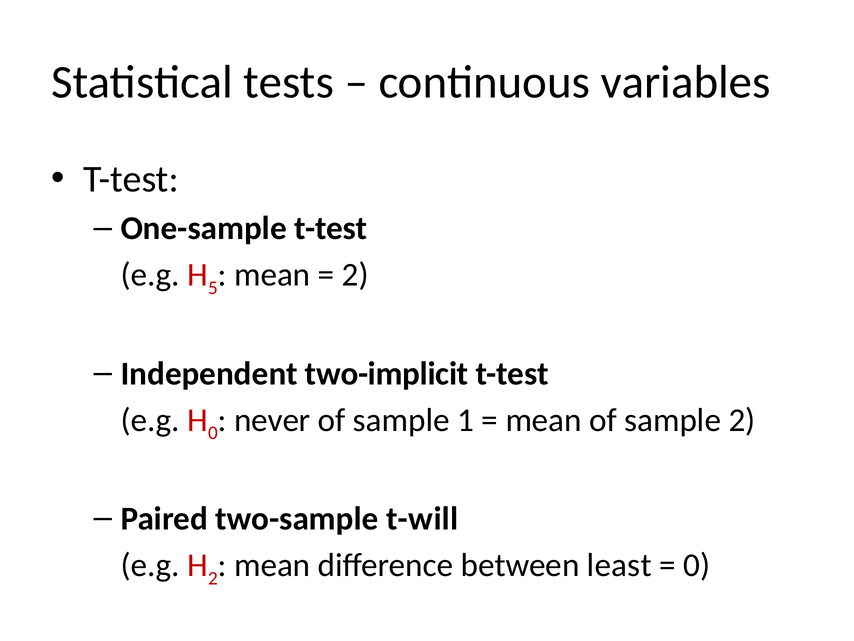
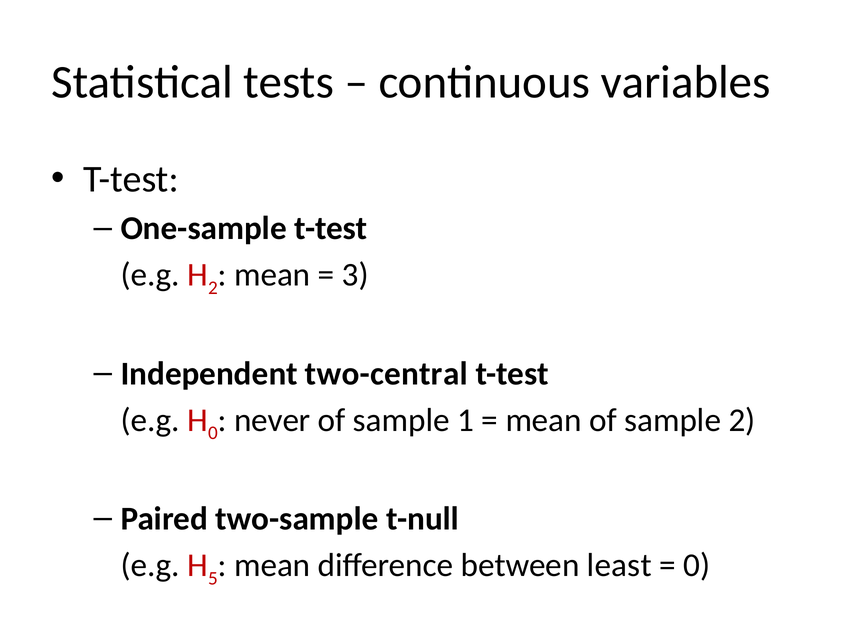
5 at (213, 288): 5 -> 2
2 at (355, 275): 2 -> 3
two-implicit: two-implicit -> two-central
t-will: t-will -> t-null
2 at (213, 578): 2 -> 5
